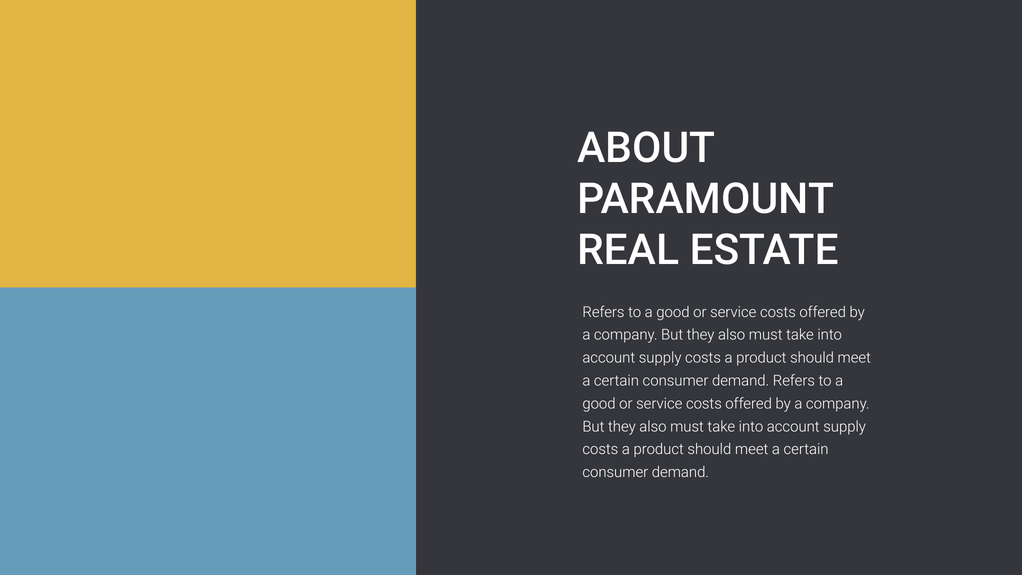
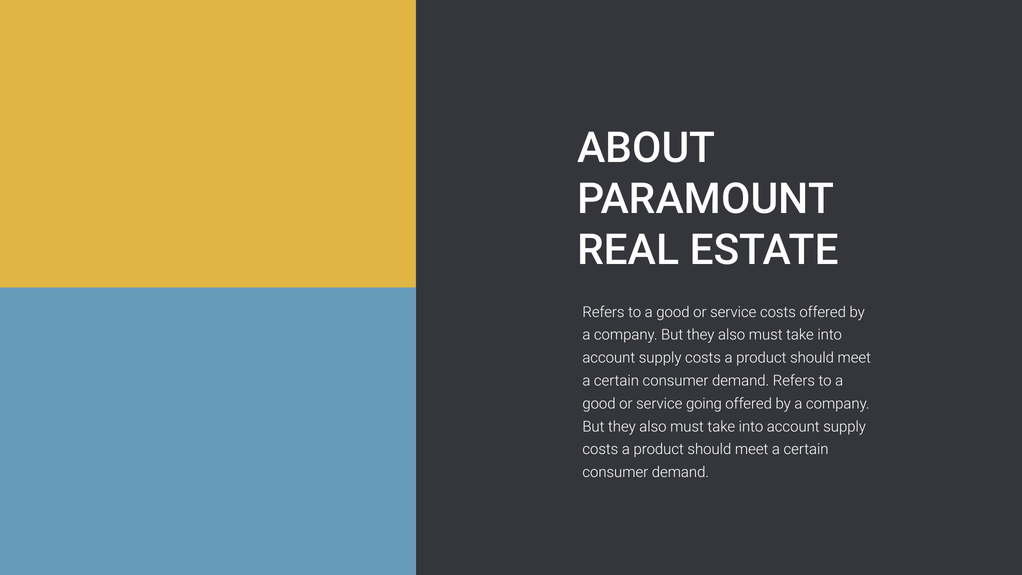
costs at (704, 404): costs -> going
